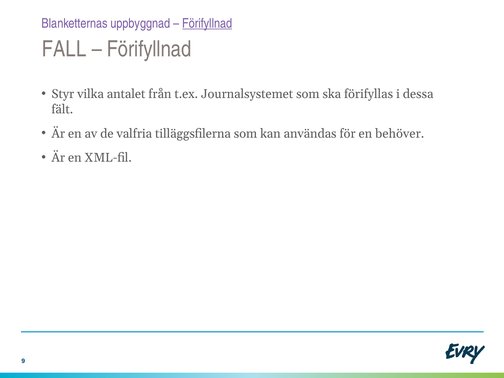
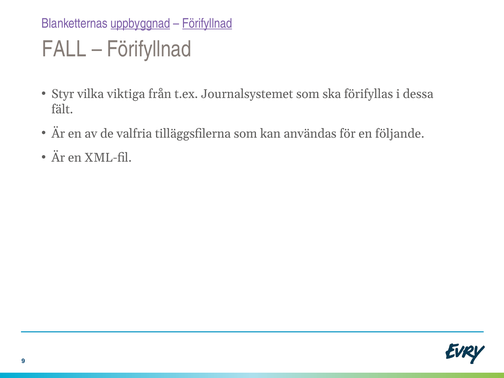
uppbyggnad underline: none -> present
antalet: antalet -> viktiga
behöver: behöver -> följande
